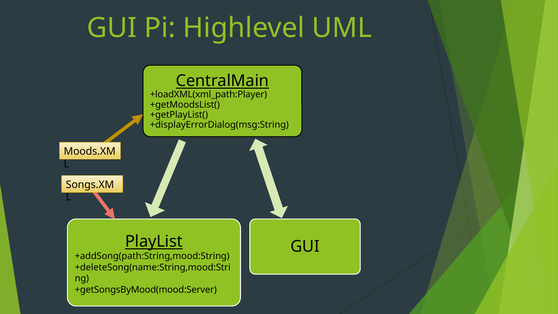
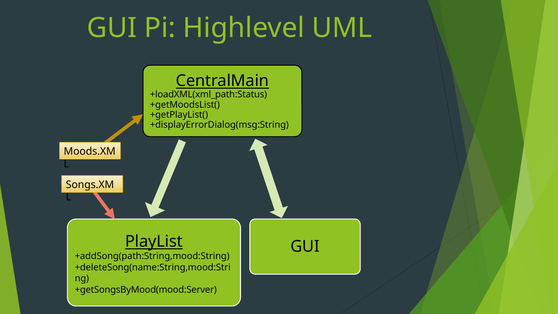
+loadXML(xml_path:Player: +loadXML(xml_path:Player -> +loadXML(xml_path:Status
